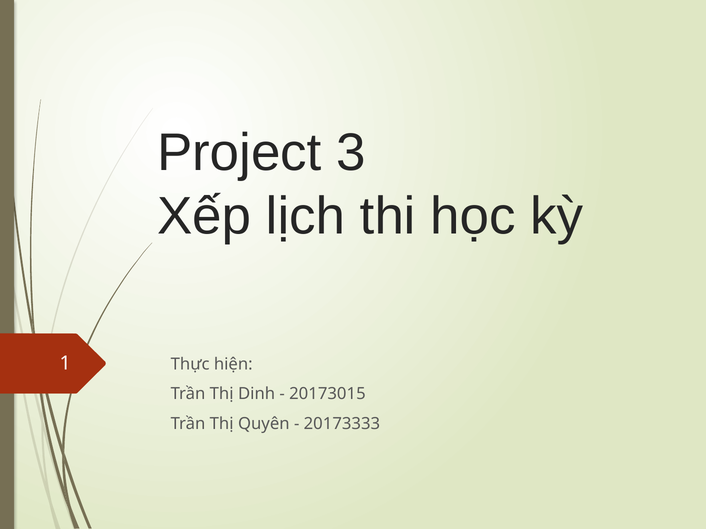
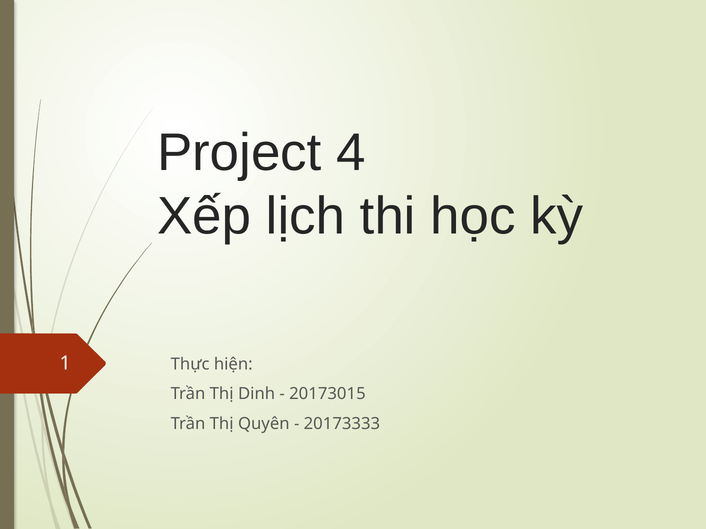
3: 3 -> 4
